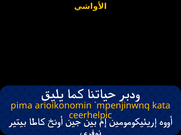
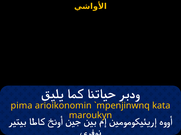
ceerhelpic: ceerhelpic -> maroukyn
